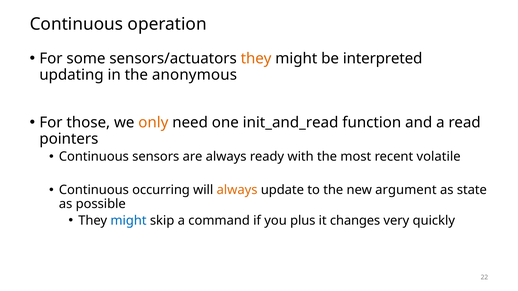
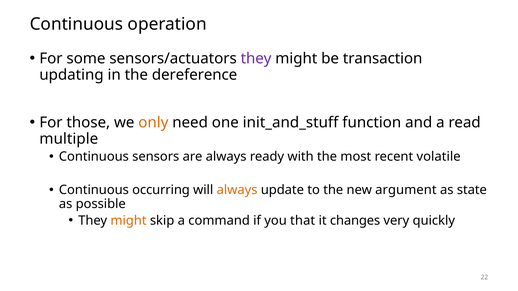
they at (256, 59) colour: orange -> purple
interpreted: interpreted -> transaction
anonymous: anonymous -> dereference
init_and_read: init_and_read -> init_and_stuff
pointers: pointers -> multiple
might at (128, 221) colour: blue -> orange
plus: plus -> that
